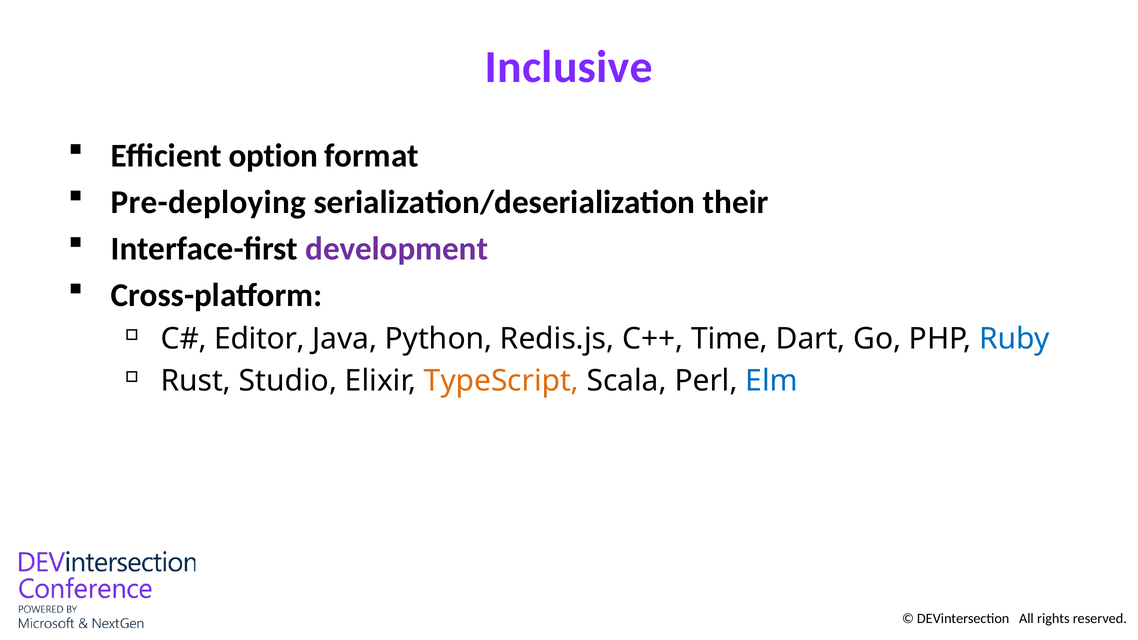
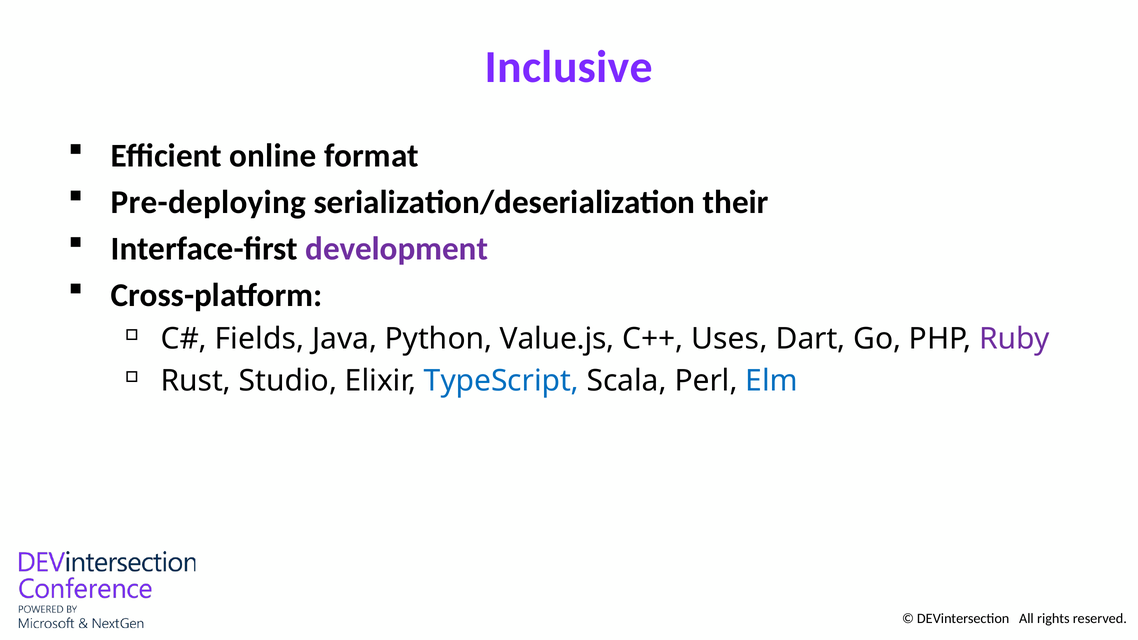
option: option -> online
Editor: Editor -> Fields
Redis.js: Redis.js -> Value.js
Time: Time -> Uses
Ruby colour: blue -> purple
TypeScript colour: orange -> blue
